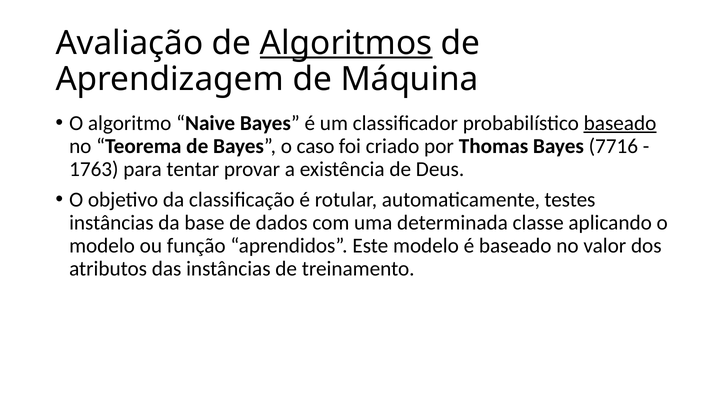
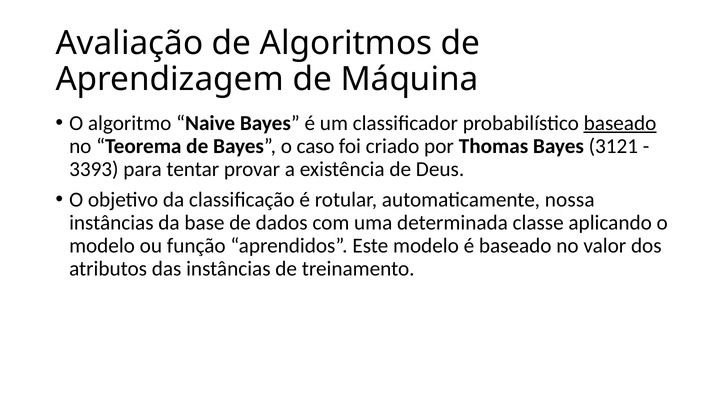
Algoritmos underline: present -> none
7716: 7716 -> 3121
1763: 1763 -> 3393
testes: testes -> nossa
